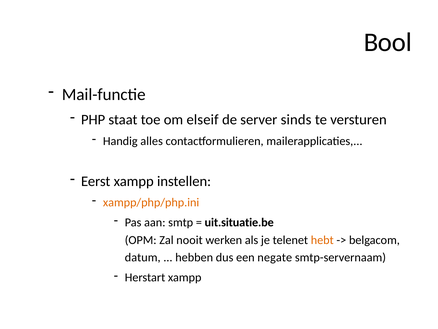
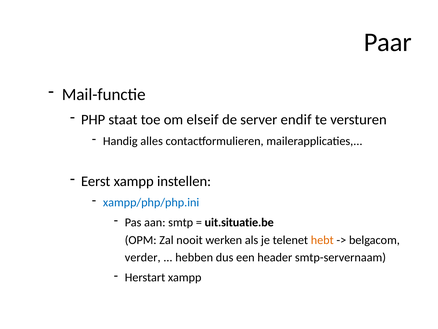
Bool: Bool -> Paar
sinds: sinds -> endif
xampp/php/php.ini colour: orange -> blue
datum: datum -> verder
negate: negate -> header
